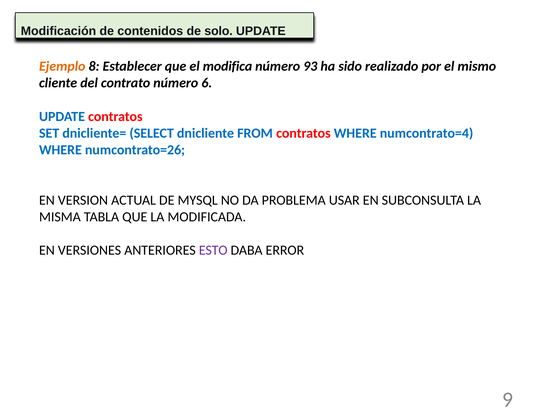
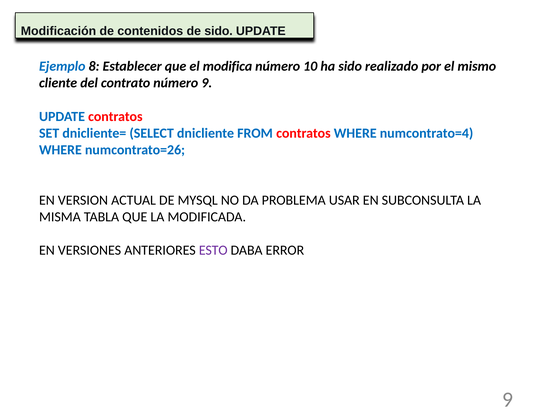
de solo: solo -> sido
Ejemplo colour: orange -> blue
93: 93 -> 10
número 6: 6 -> 9
